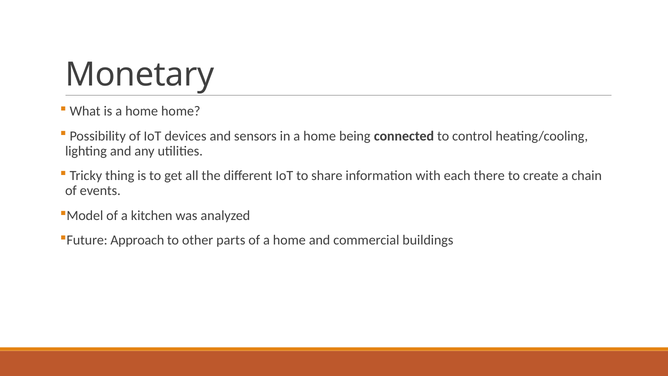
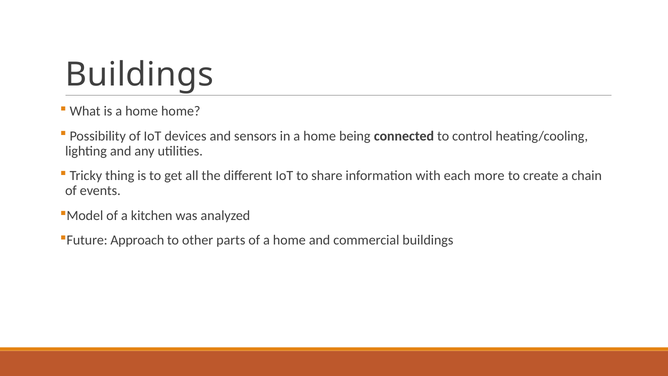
Monetary at (140, 75): Monetary -> Buildings
there: there -> more
